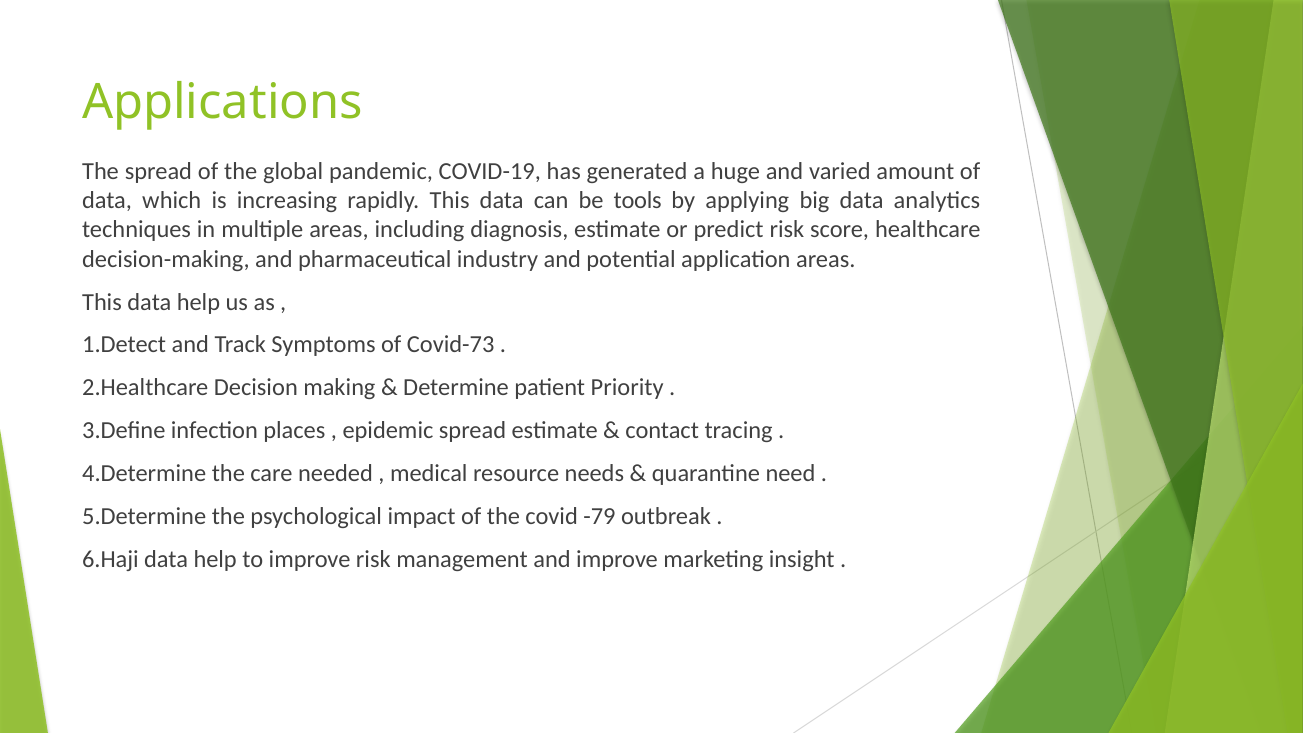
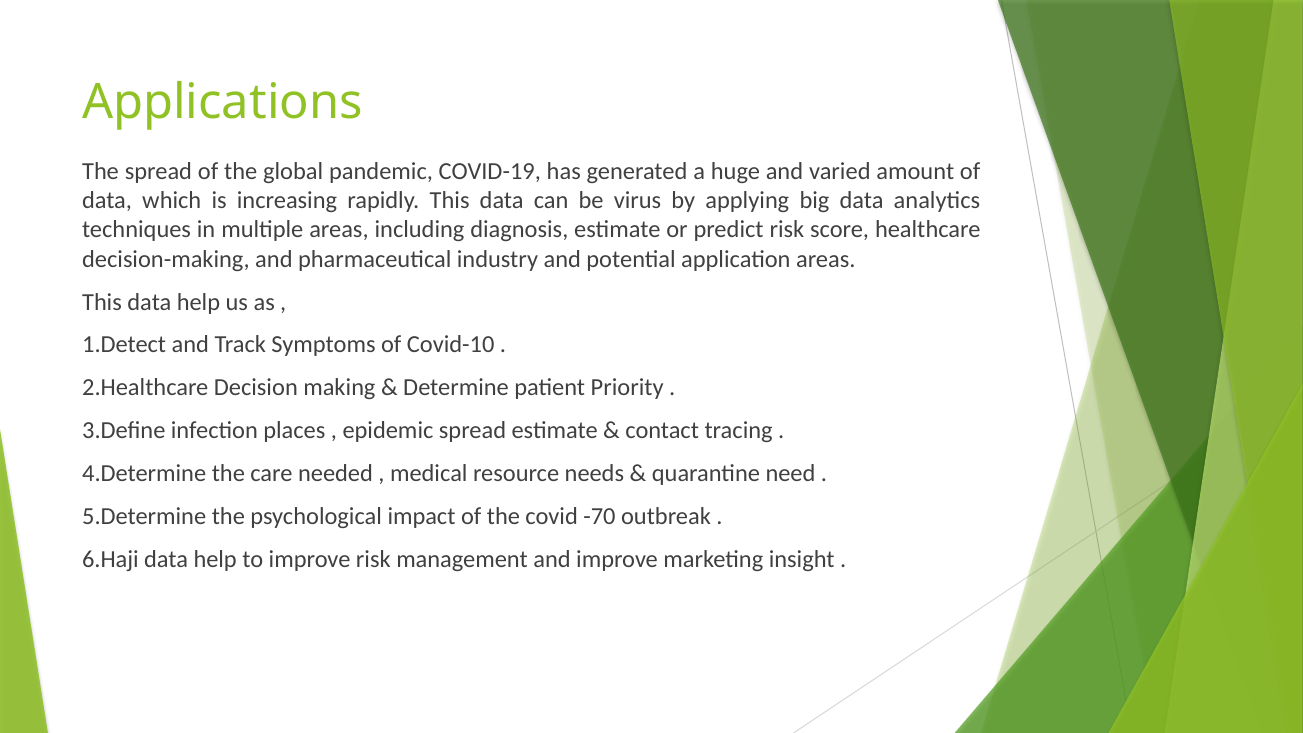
tools: tools -> virus
Covid-73: Covid-73 -> Covid-10
-79: -79 -> -70
